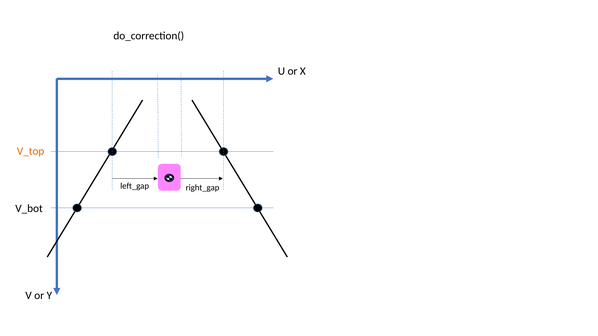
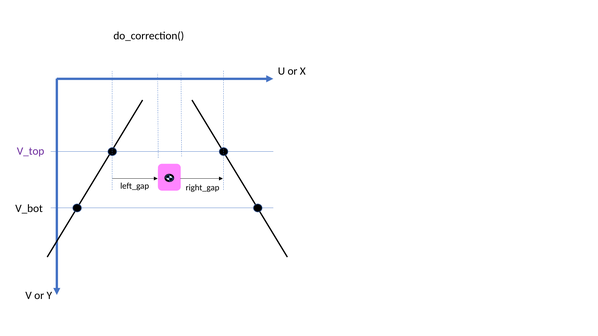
V_top colour: orange -> purple
